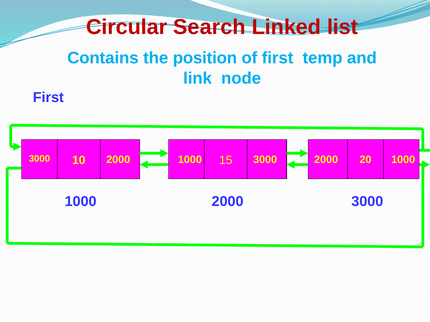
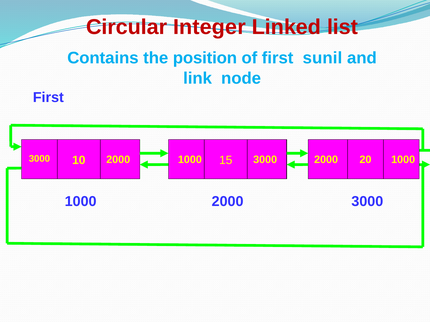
Search: Search -> Integer
temp: temp -> sunil
